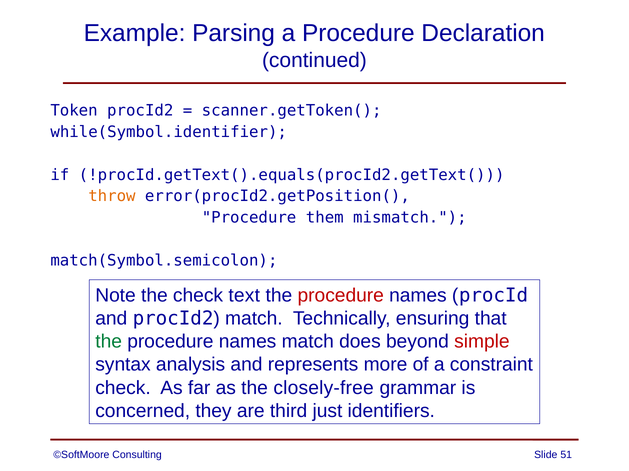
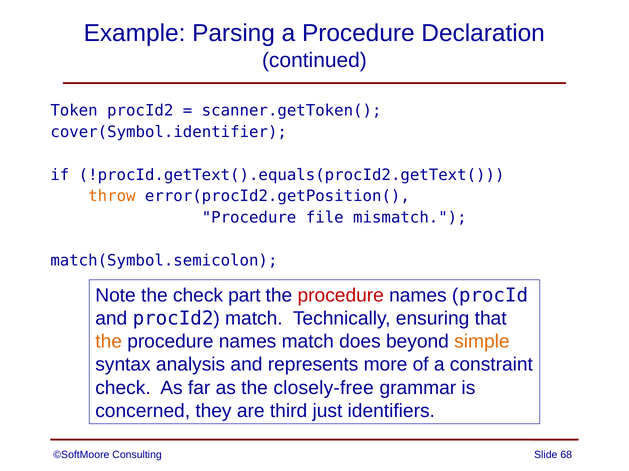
while(Symbol.identifier: while(Symbol.identifier -> cover(Symbol.identifier
them: them -> file
text: text -> part
the at (109, 342) colour: green -> orange
simple colour: red -> orange
51: 51 -> 68
